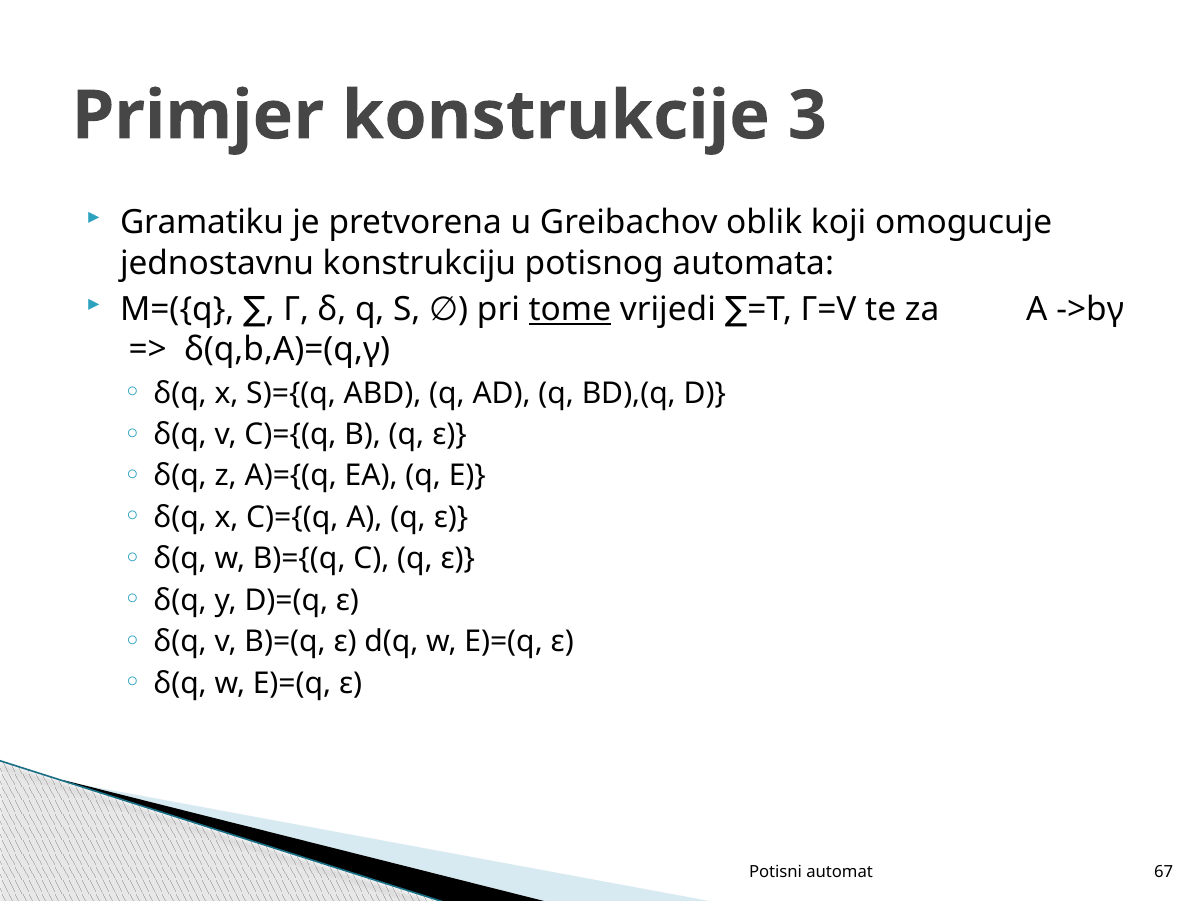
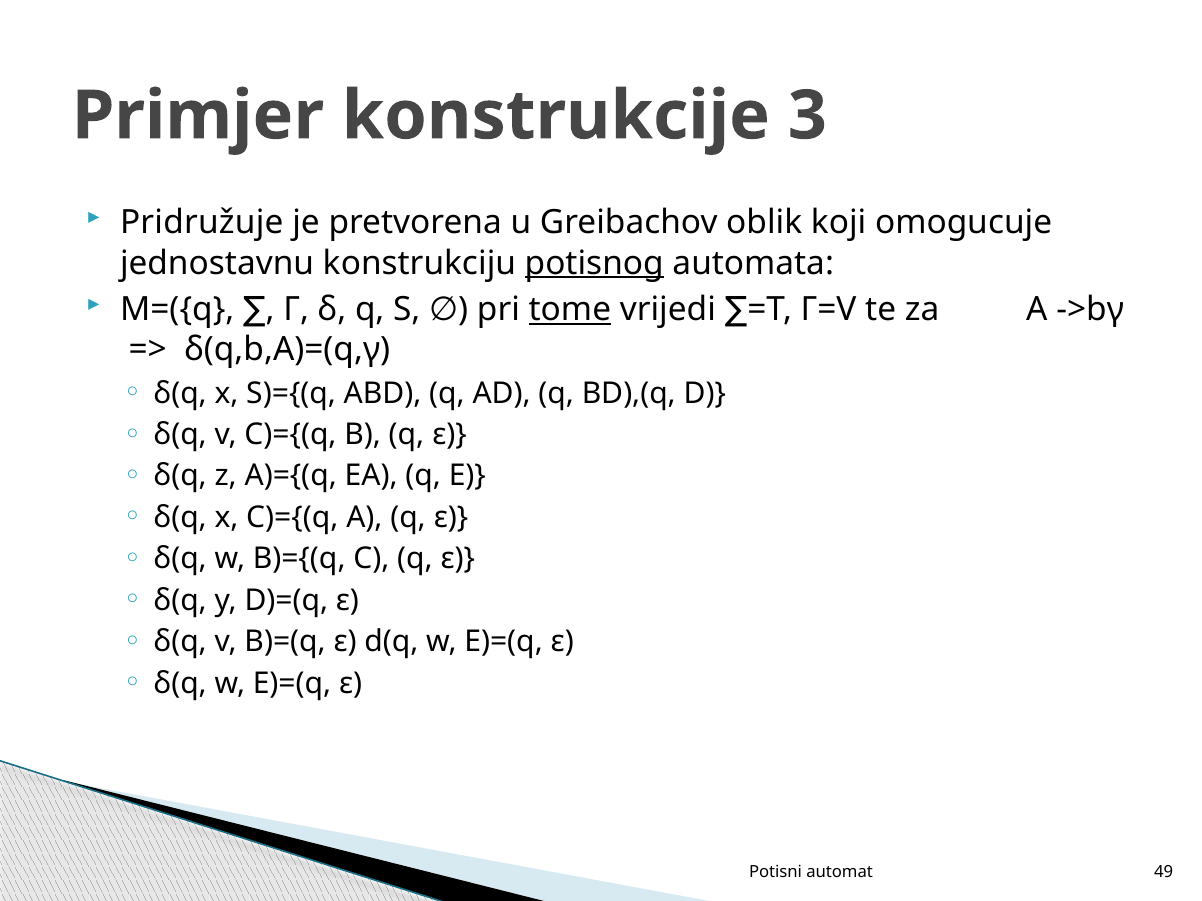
Gramatiku: Gramatiku -> Pridružuje
potisnog underline: none -> present
67: 67 -> 49
